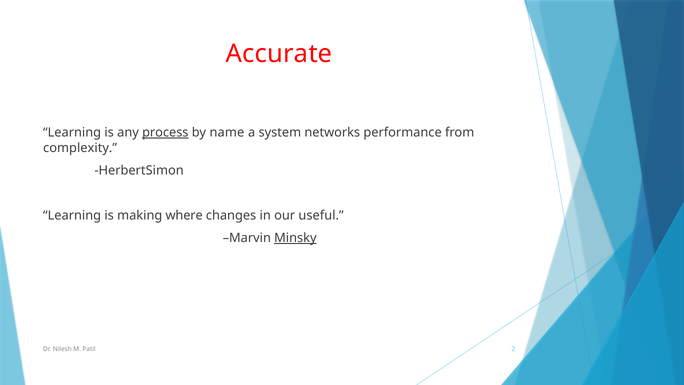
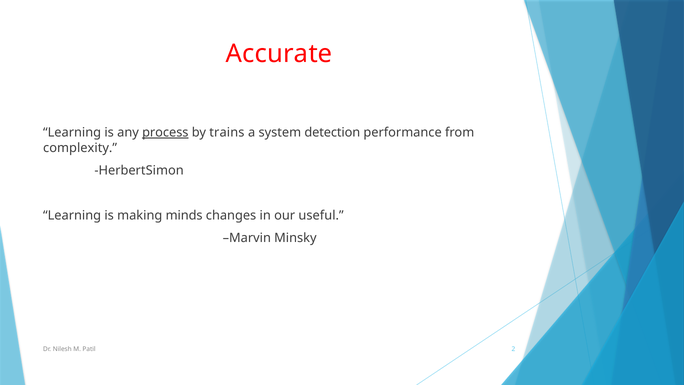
name: name -> trains
networks: networks -> detection
where: where -> minds
Minsky underline: present -> none
